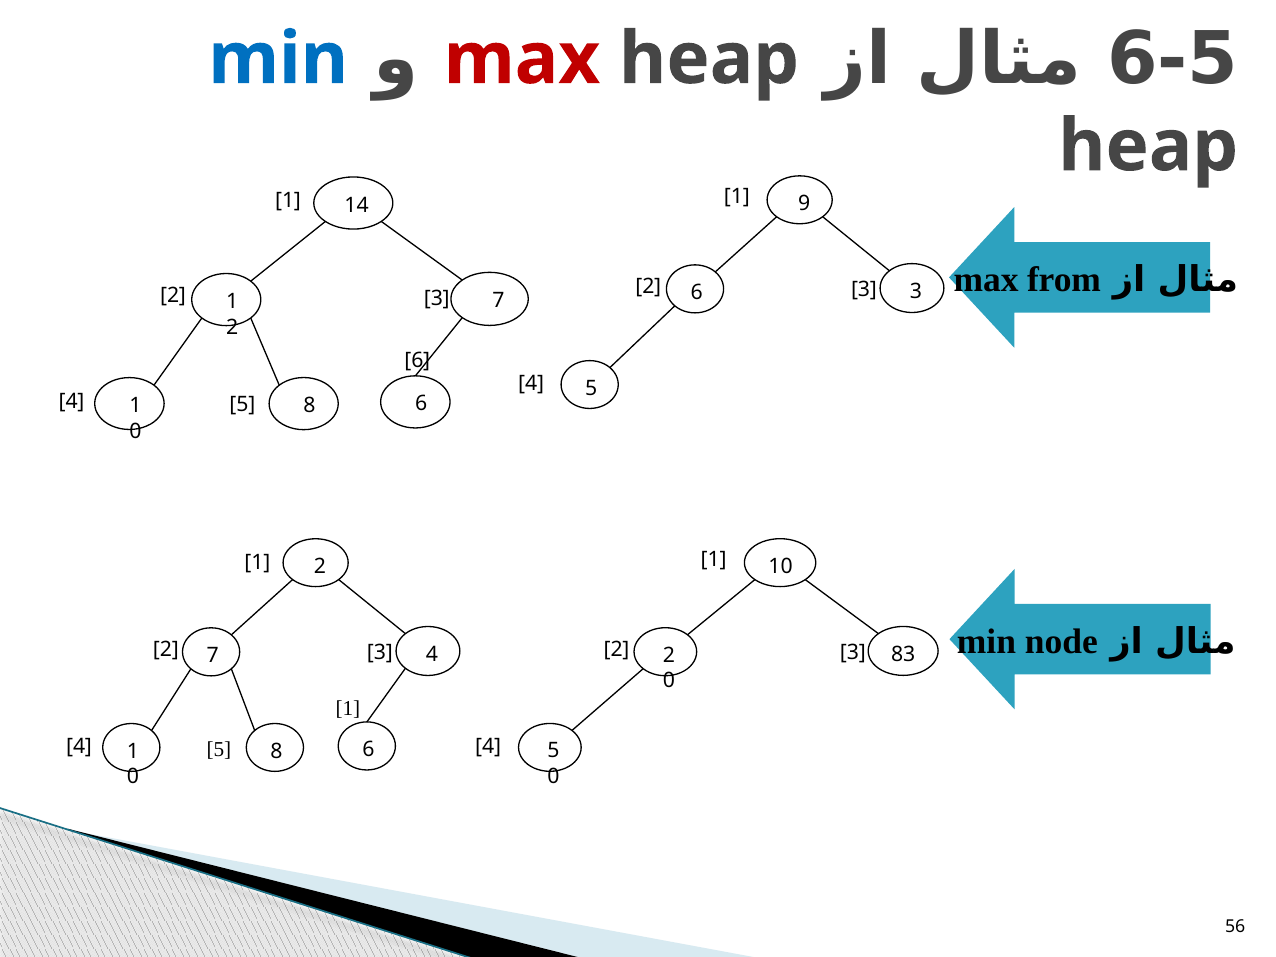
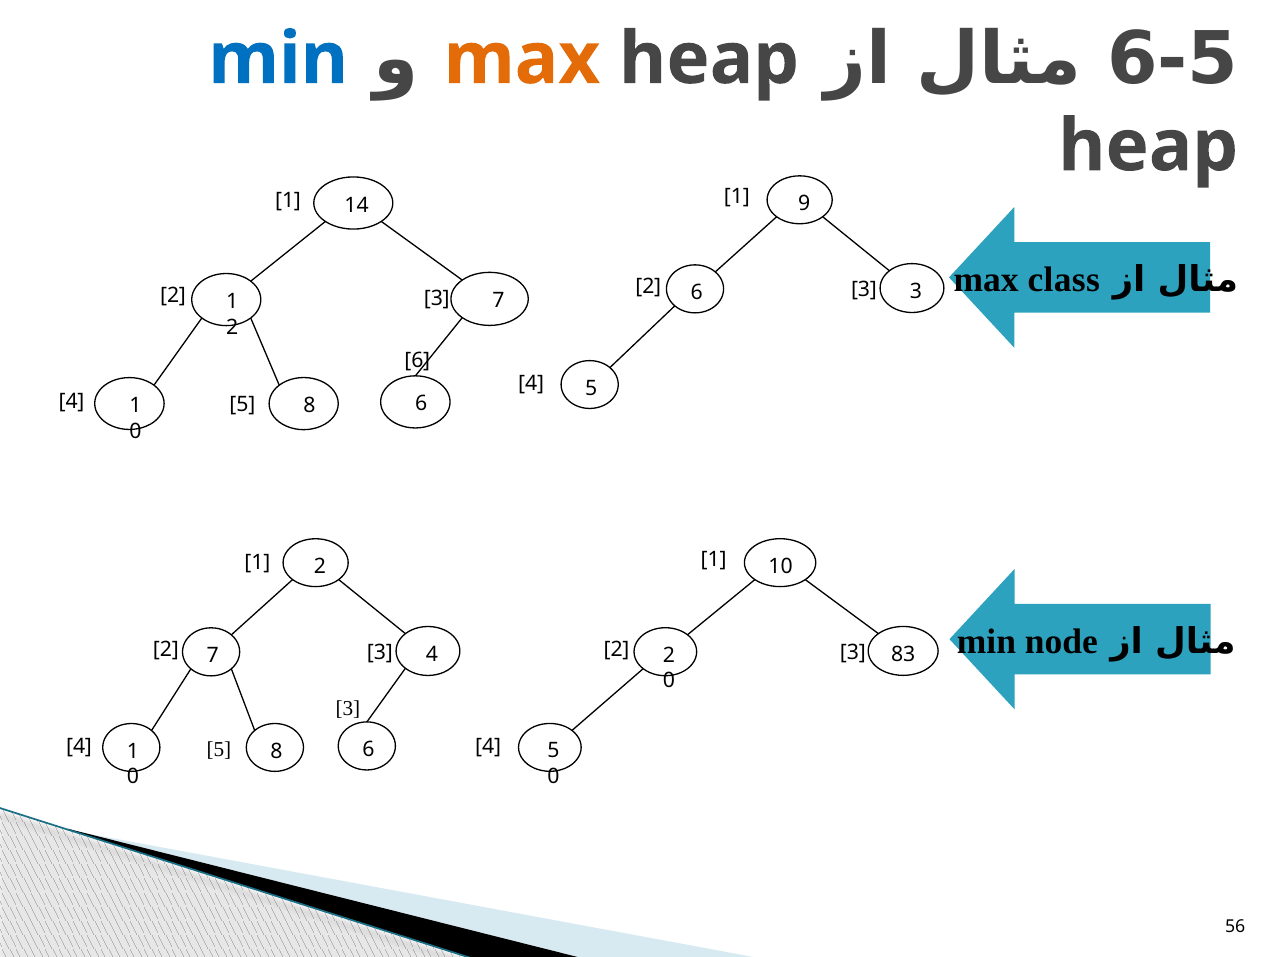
max at (522, 59) colour: red -> orange
from: from -> class
1 at (348, 709): 1 -> 3
